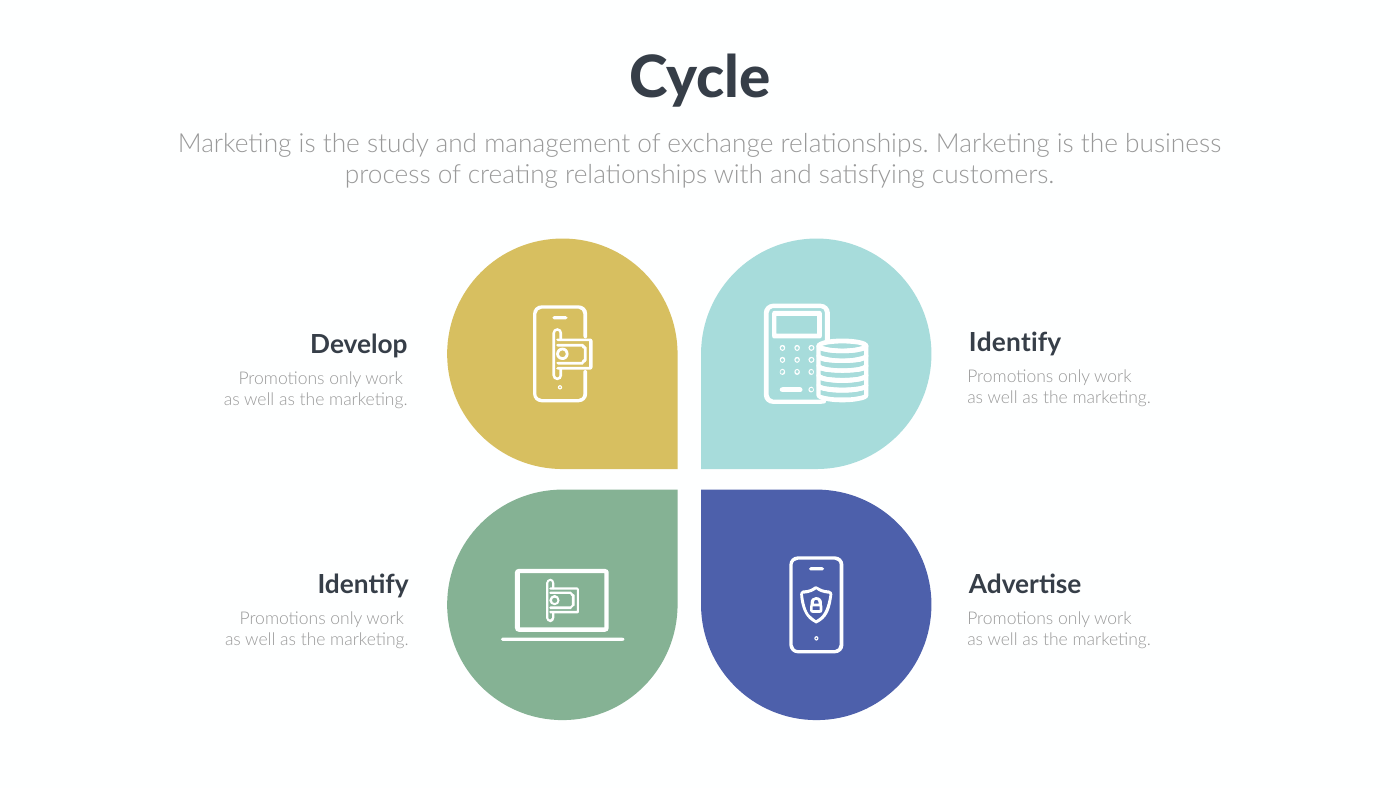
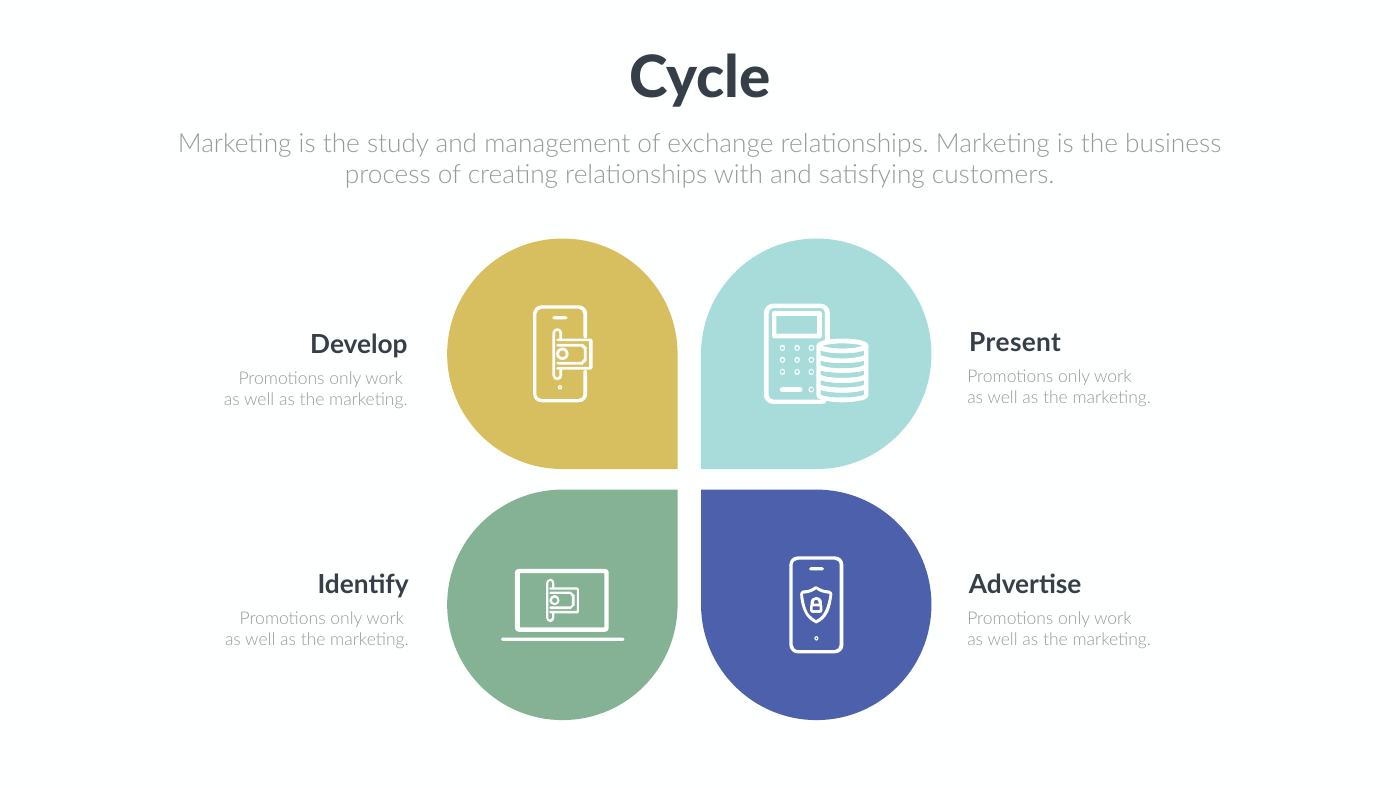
Identify at (1015, 342): Identify -> Present
